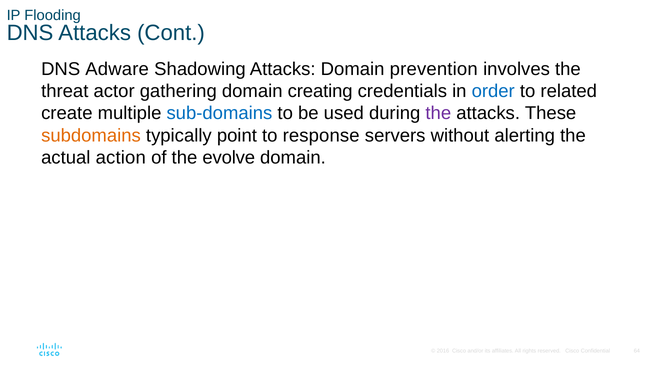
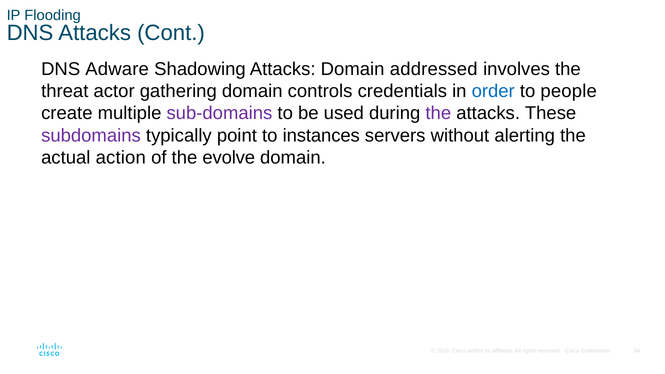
prevention: prevention -> addressed
creating: creating -> controls
related: related -> people
sub-domains colour: blue -> purple
subdomains colour: orange -> purple
response: response -> instances
